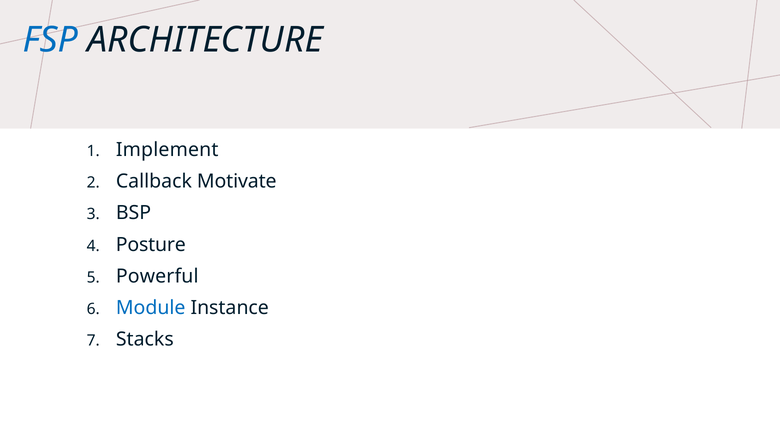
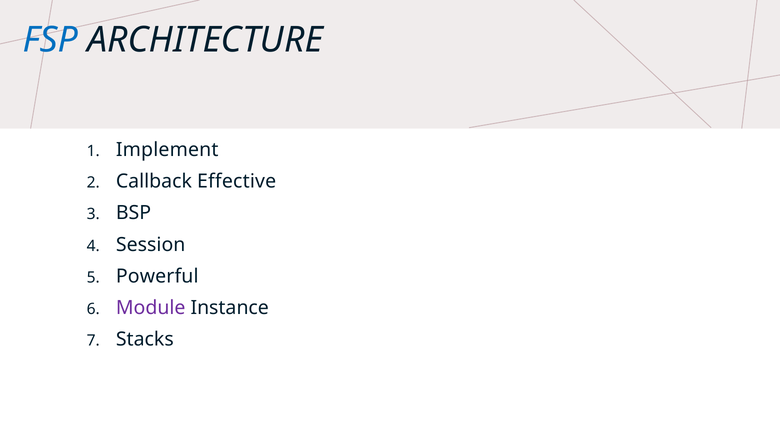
Motivate: Motivate -> Effective
Posture: Posture -> Session
Module colour: blue -> purple
